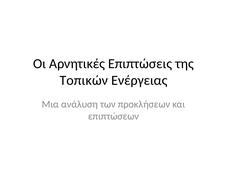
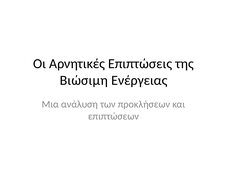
Τοπικών: Τοπικών -> Βιώσιμη
